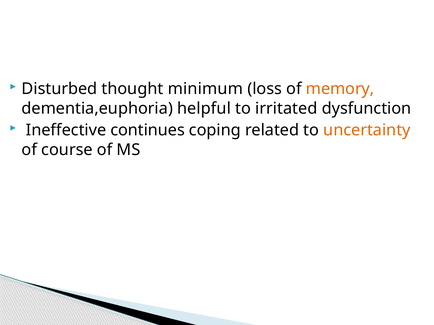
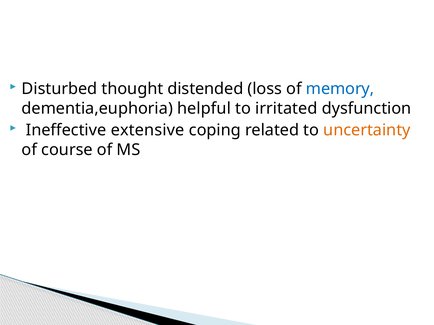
minimum: minimum -> distended
memory colour: orange -> blue
continues: continues -> extensive
